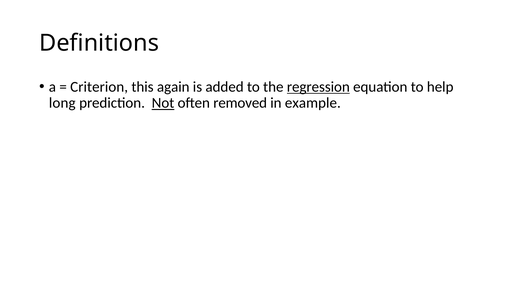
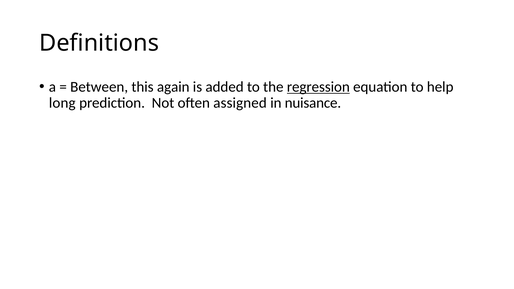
Criterion: Criterion -> Between
Not underline: present -> none
removed: removed -> assigned
example: example -> nuisance
